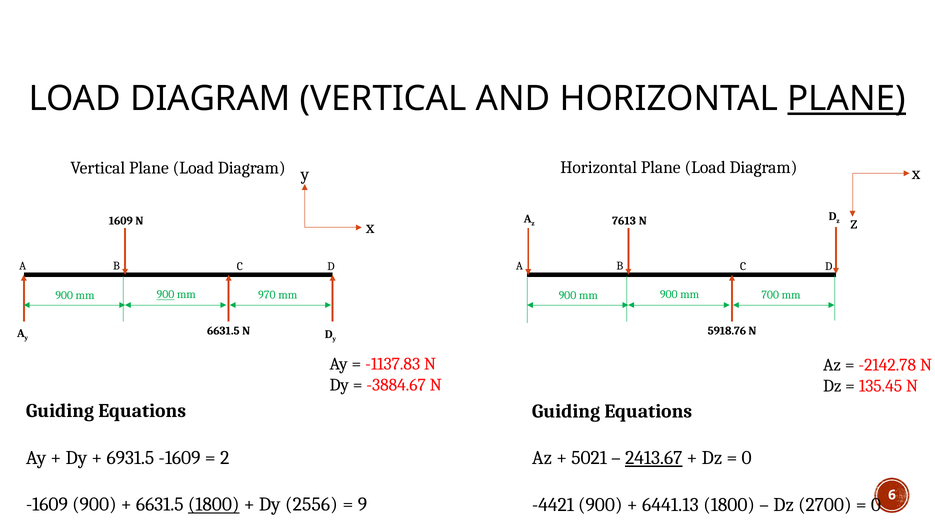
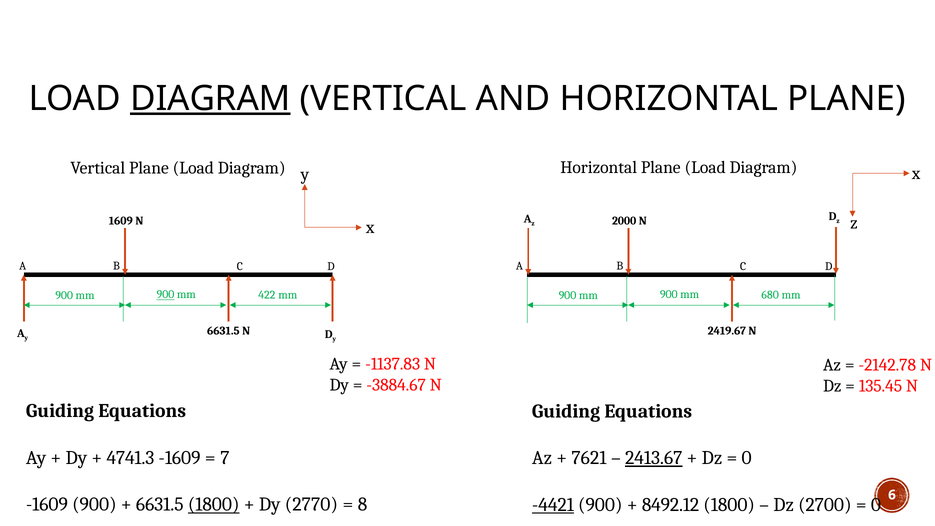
DIAGRAM at (210, 99) underline: none -> present
PLANE at (847, 99) underline: present -> none
7613: 7613 -> 2000
970: 970 -> 422
700: 700 -> 680
5918.76: 5918.76 -> 2419.67
6931.5: 6931.5 -> 4741.3
2: 2 -> 7
5021: 5021 -> 7621
2556: 2556 -> 2770
9: 9 -> 8
-4421 underline: none -> present
6441.13: 6441.13 -> 8492.12
